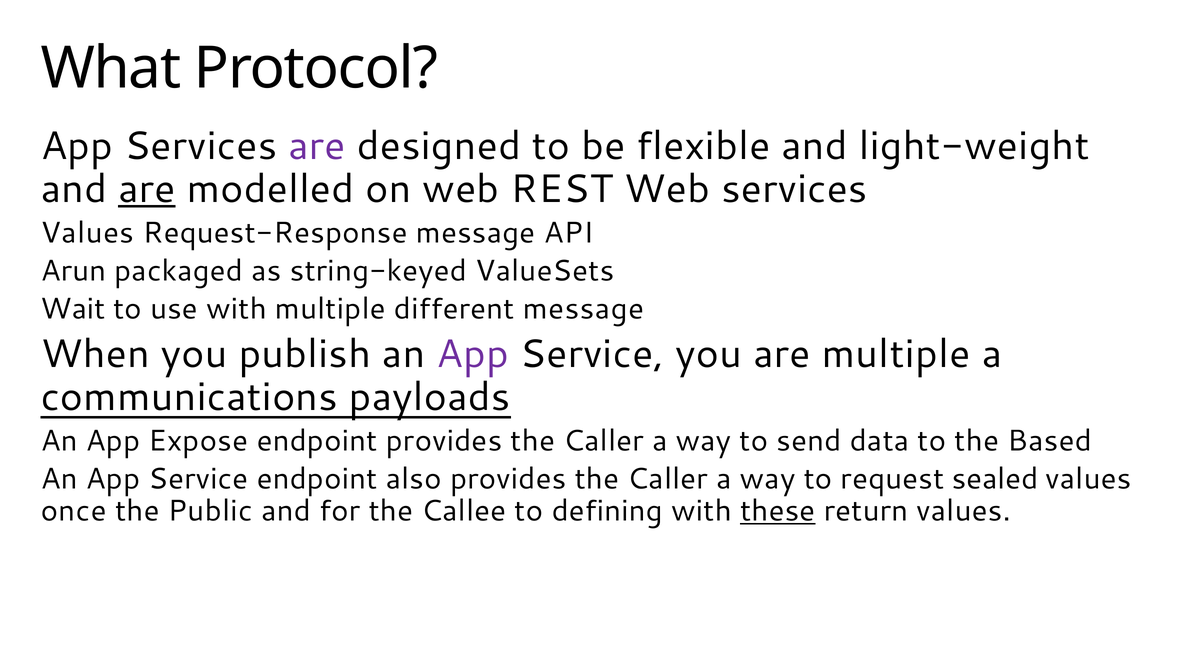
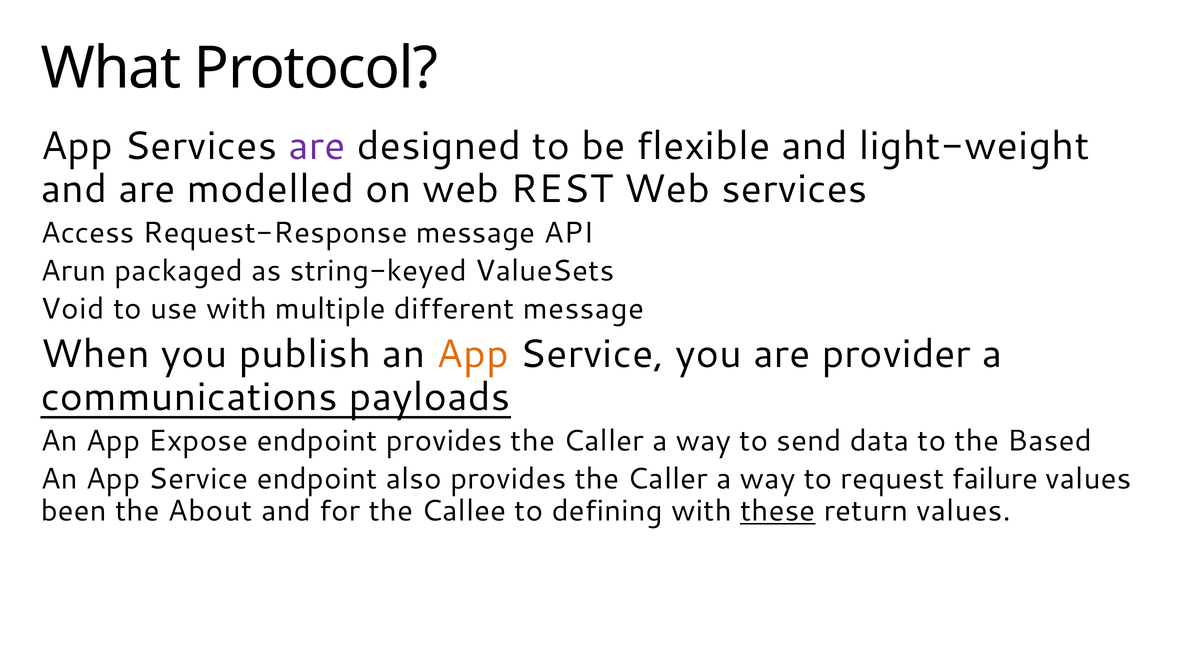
are at (147, 189) underline: present -> none
Values at (87, 233): Values -> Access
Wait: Wait -> Void
App at (473, 355) colour: purple -> orange
are multiple: multiple -> provider
sealed: sealed -> failure
once: once -> been
Public: Public -> About
